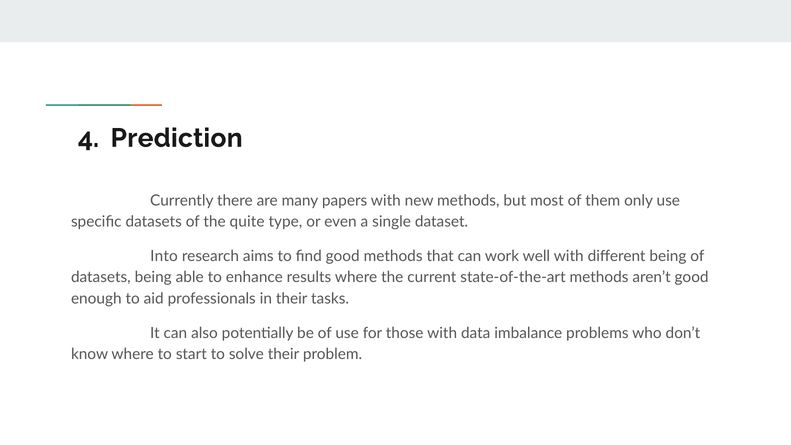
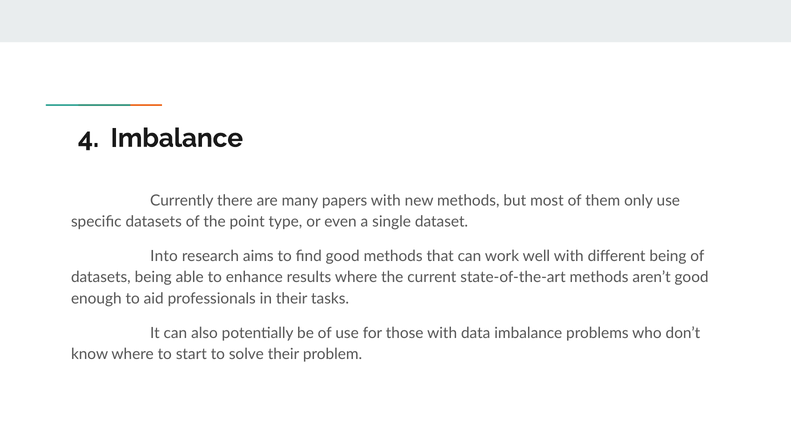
Prediction at (177, 138): Prediction -> Imbalance
quite: quite -> point
